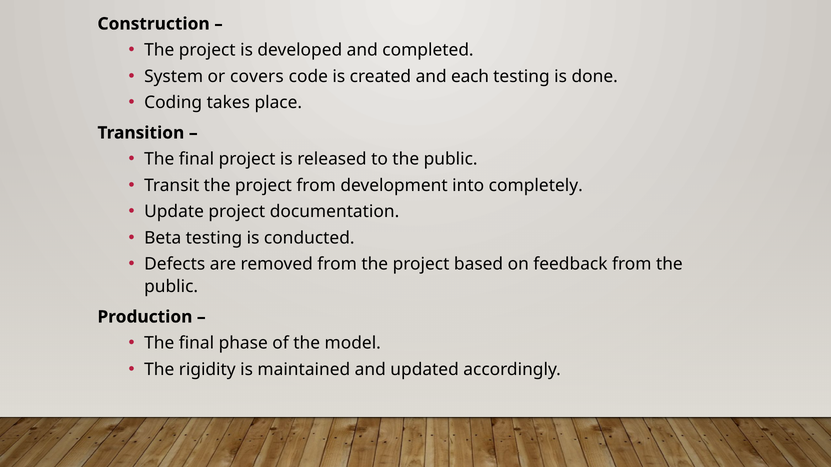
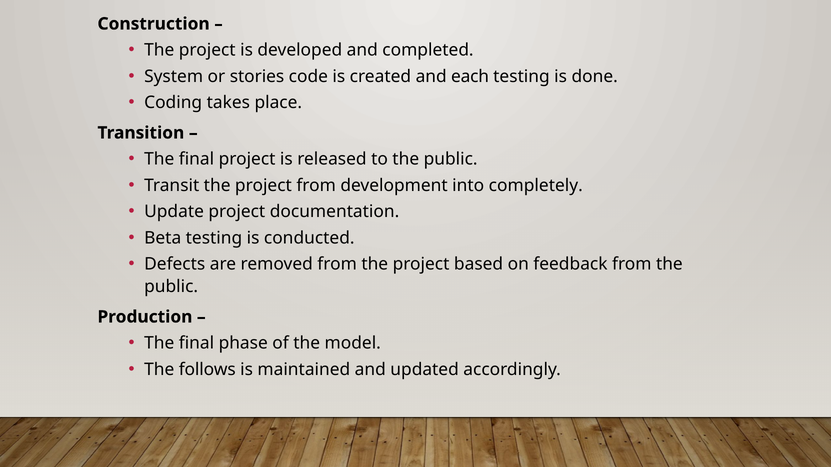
covers: covers -> stories
rigidity: rigidity -> follows
